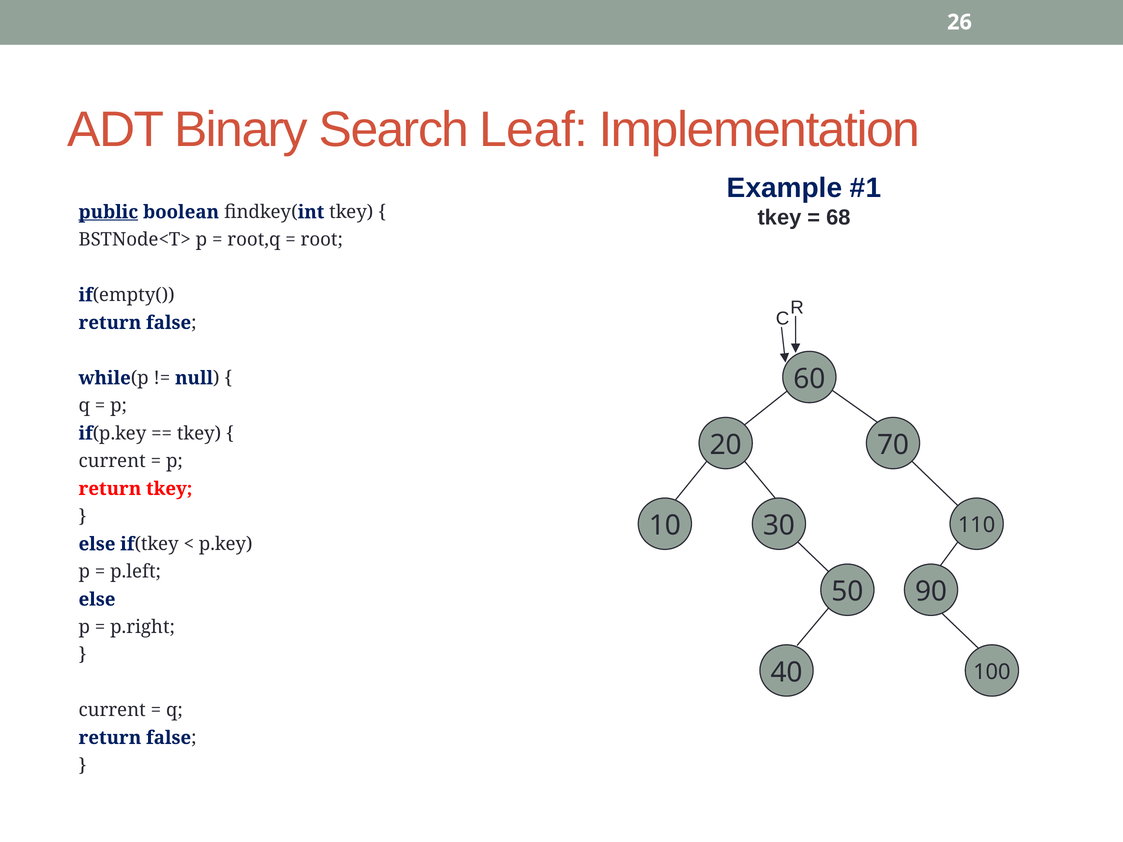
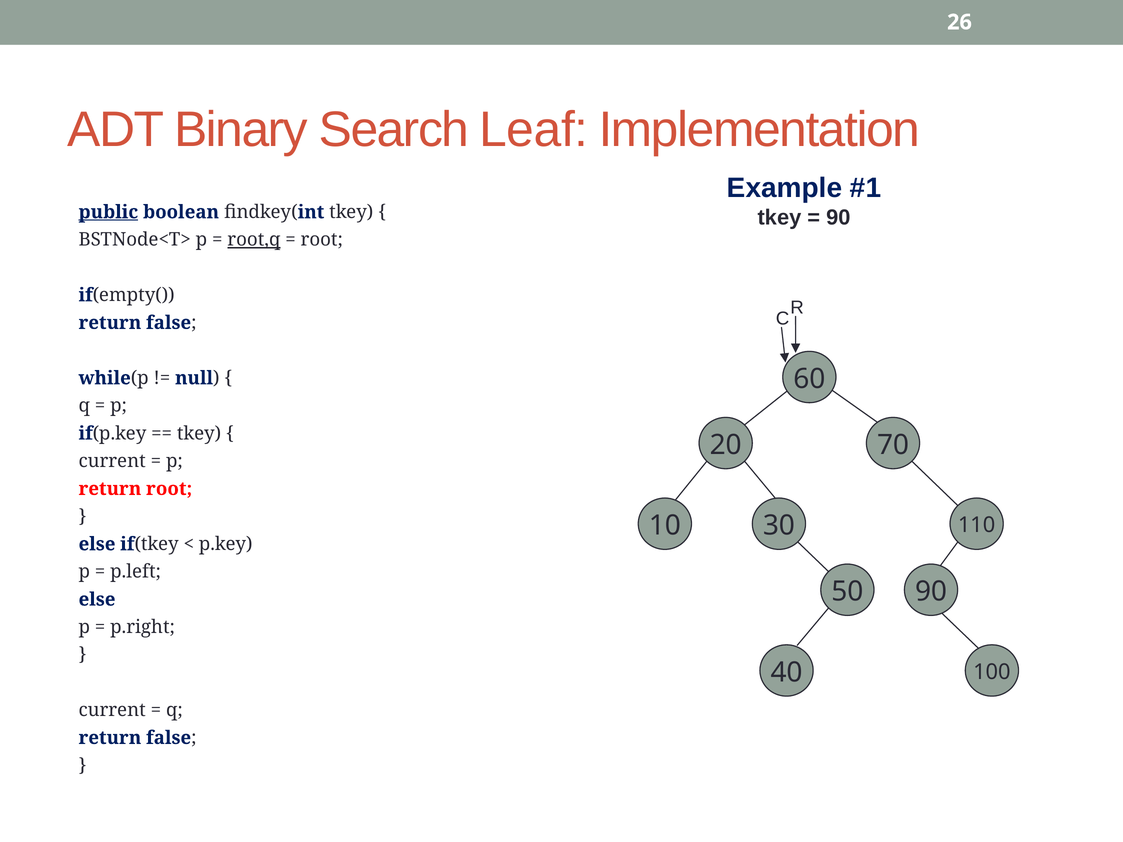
68 at (838, 217): 68 -> 90
root,q underline: none -> present
return tkey: tkey -> root
